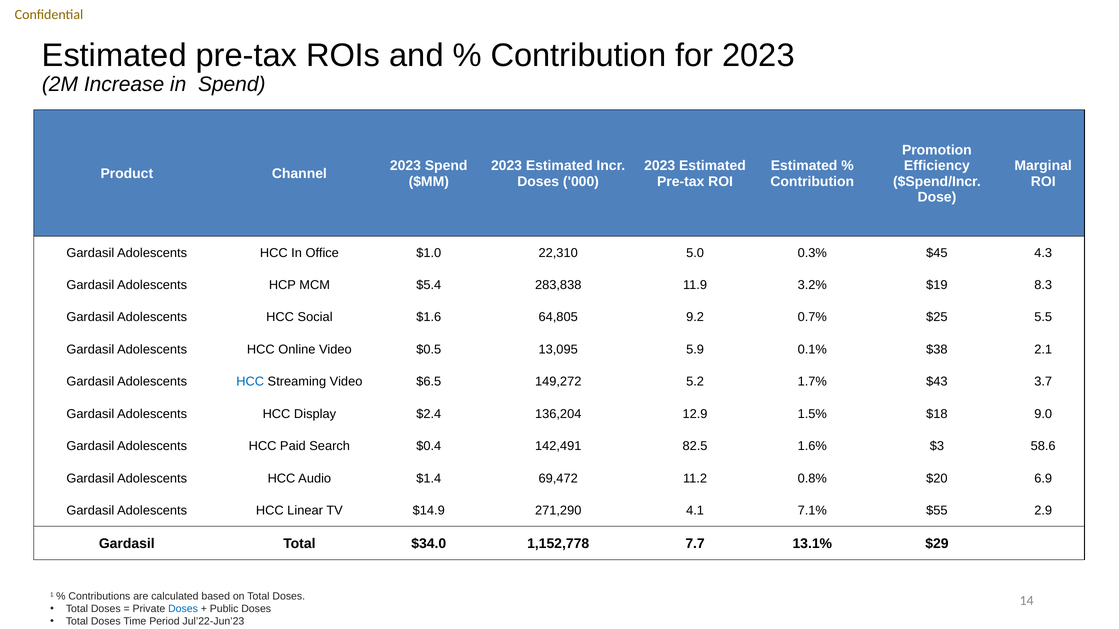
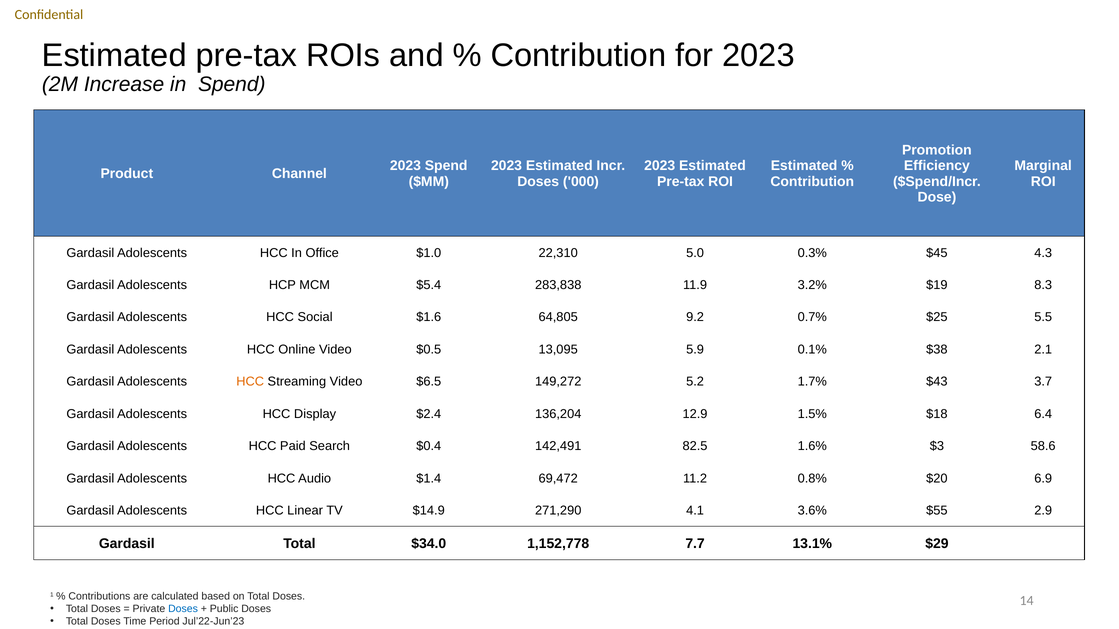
HCC at (250, 382) colour: blue -> orange
9.0: 9.0 -> 6.4
7.1%: 7.1% -> 3.6%
